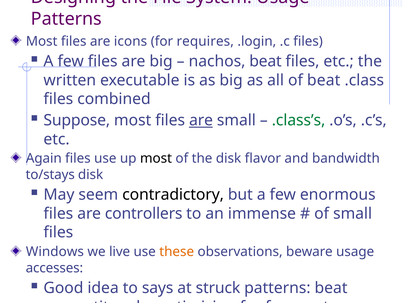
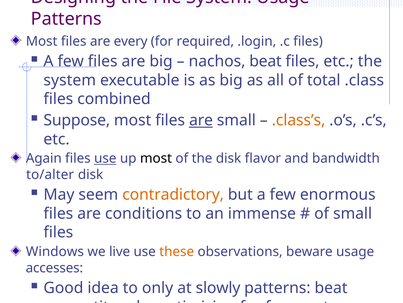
icons: icons -> every
requires: requires -> required
written at (70, 80): written -> system
of beat: beat -> total
.class’s colour: green -> orange
use at (105, 158) underline: none -> present
to/stays: to/stays -> to/alter
contradictory colour: black -> orange
controllers: controllers -> conditions
says: says -> only
struck: struck -> slowly
